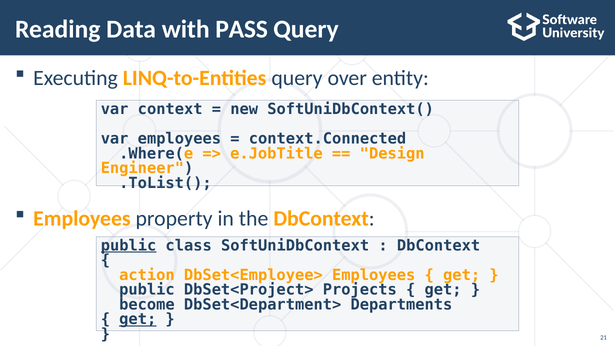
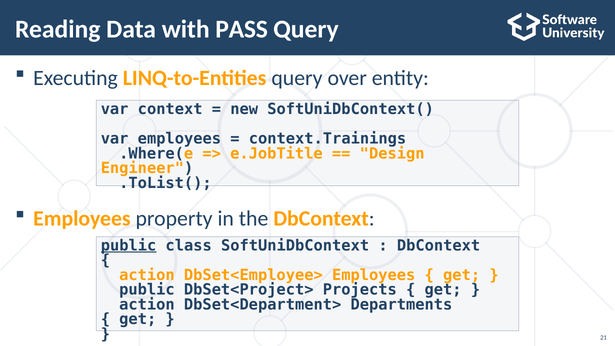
context.Connected: context.Connected -> context.Trainings
become at (147, 305): become -> action
get at (138, 319) underline: present -> none
